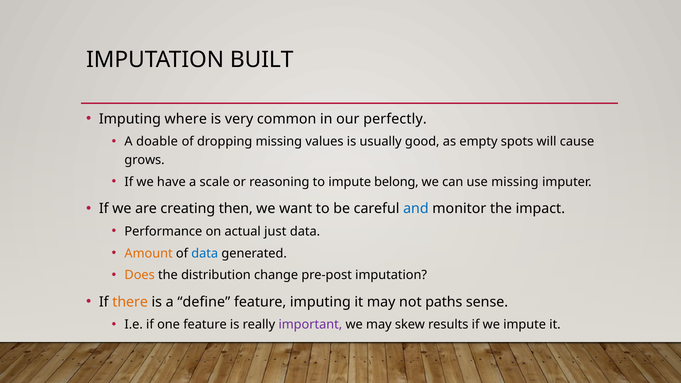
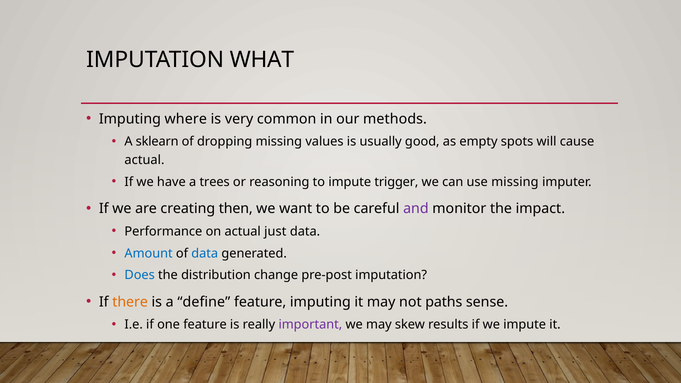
BUILT: BUILT -> WHAT
perfectly: perfectly -> methods
doable: doable -> sklearn
grows at (145, 160): grows -> actual
scale: scale -> trees
belong: belong -> trigger
and colour: blue -> purple
Amount colour: orange -> blue
Does colour: orange -> blue
